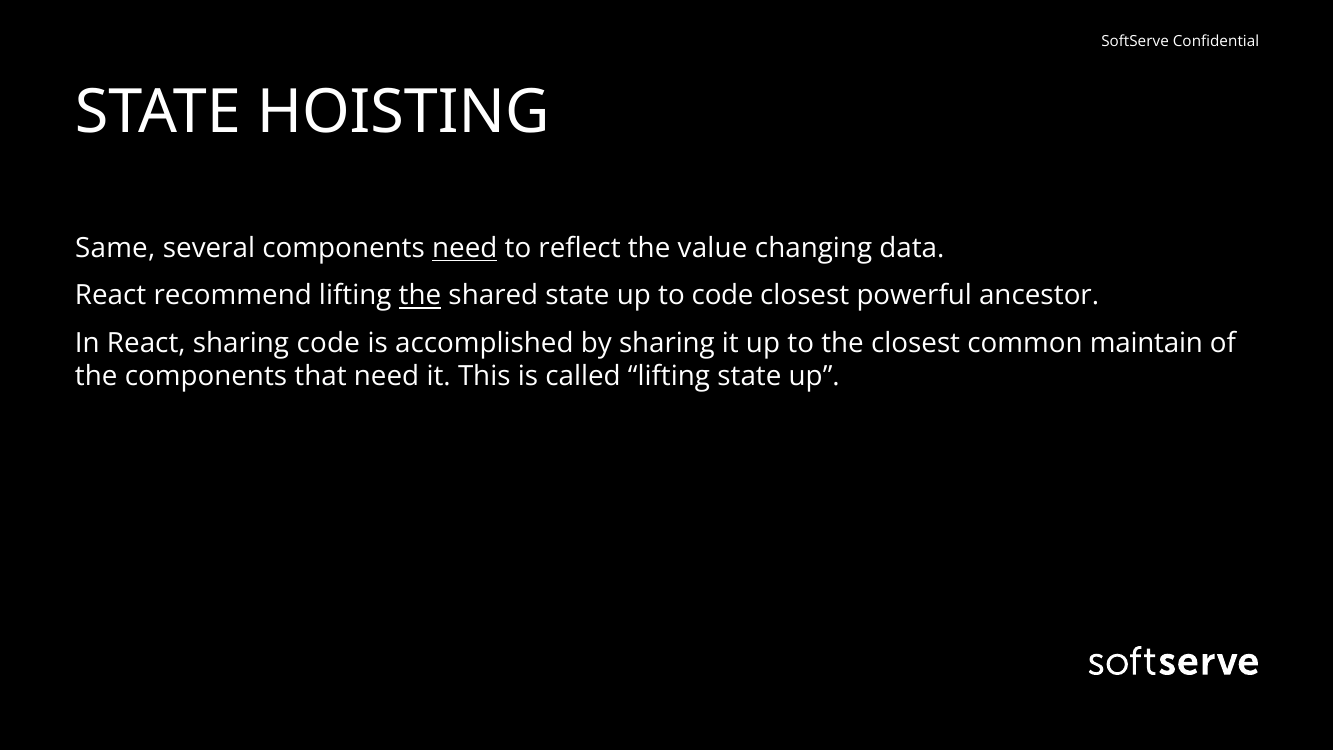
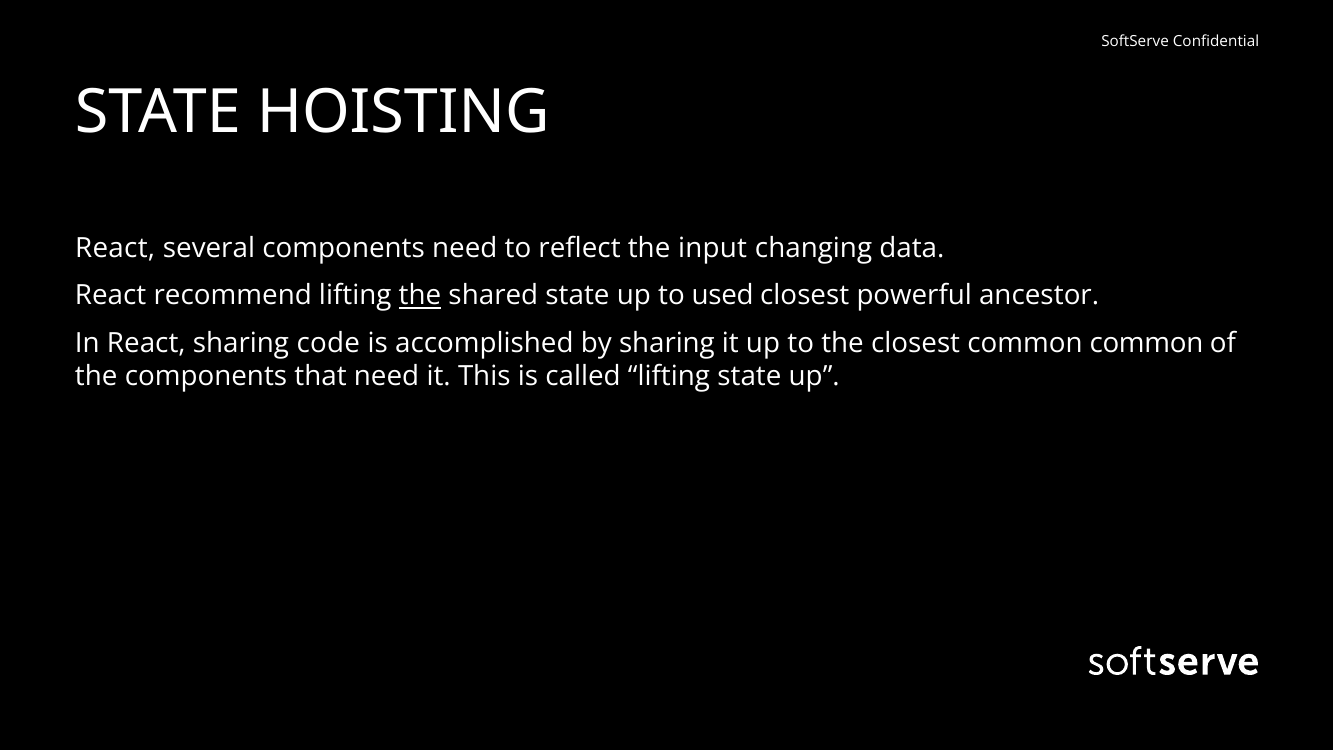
Same at (115, 248): Same -> React
need at (465, 248) underline: present -> none
value: value -> input
to code: code -> used
common maintain: maintain -> common
